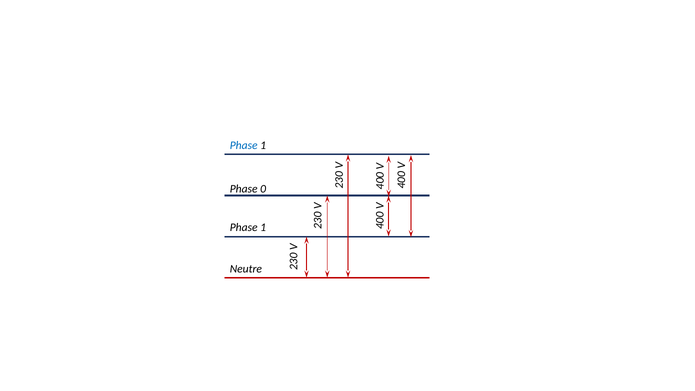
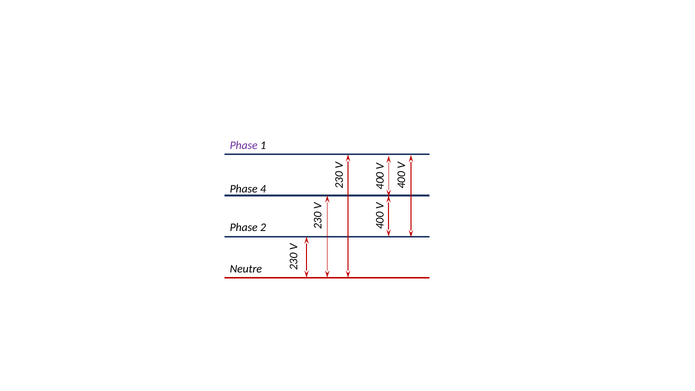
Phase at (244, 145) colour: blue -> purple
Phase 0: 0 -> 4
1 at (263, 228): 1 -> 2
